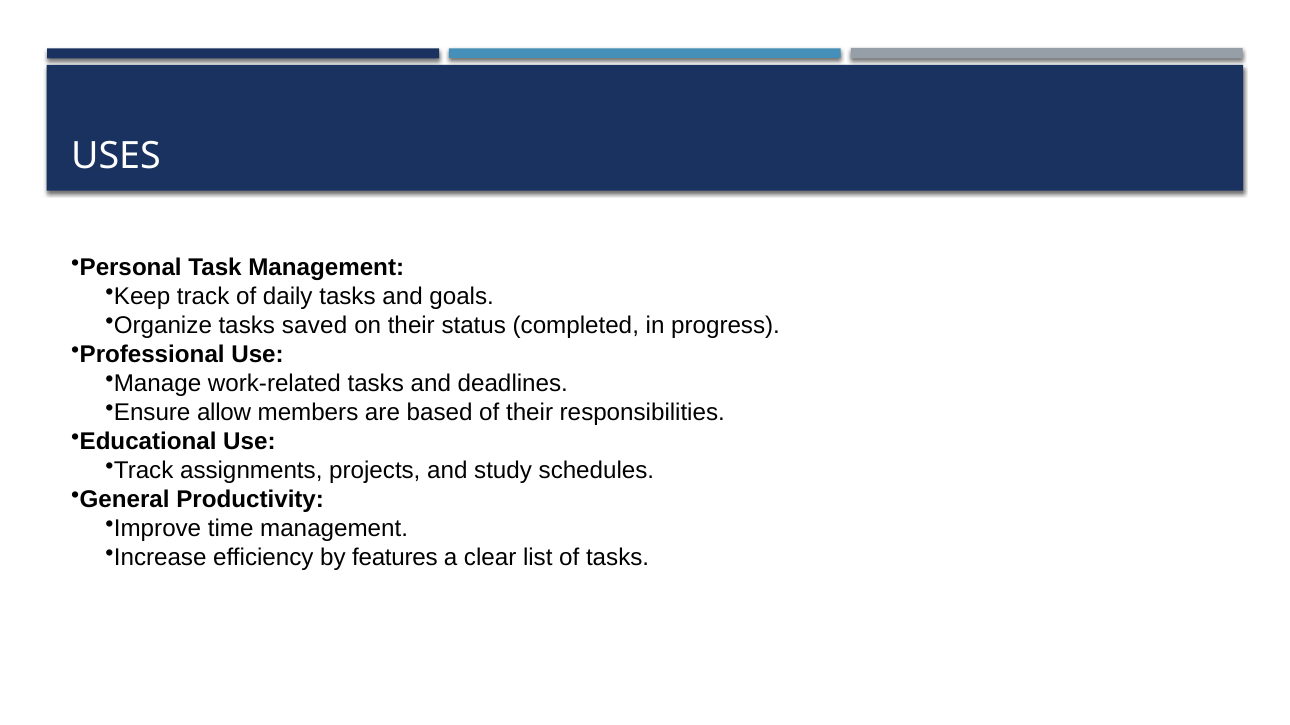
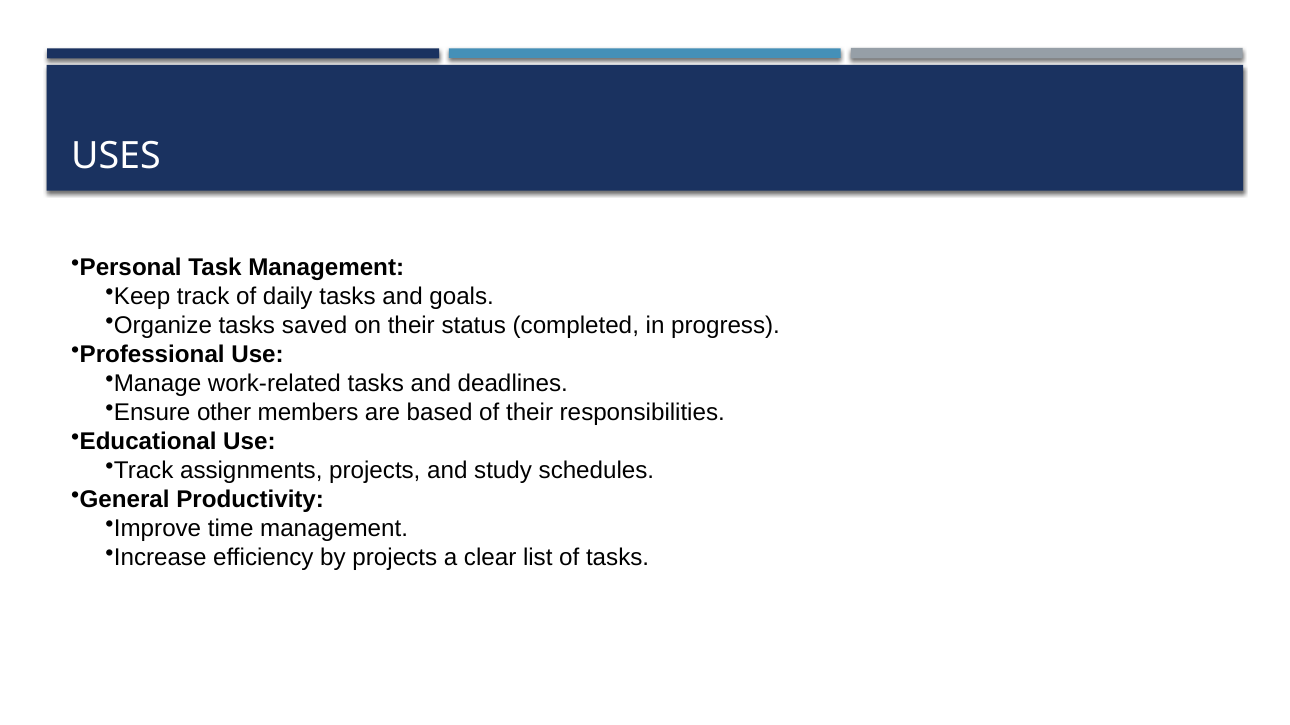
allow: allow -> other
by features: features -> projects
